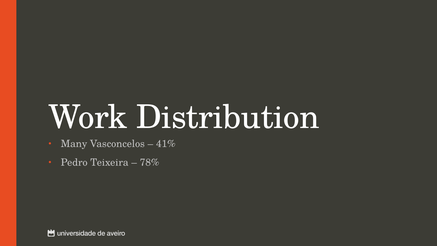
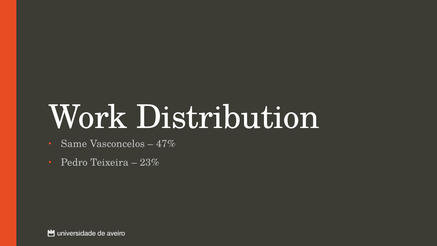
Many: Many -> Same
41%: 41% -> 47%
78%: 78% -> 23%
